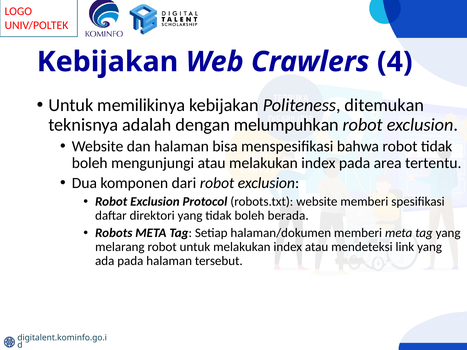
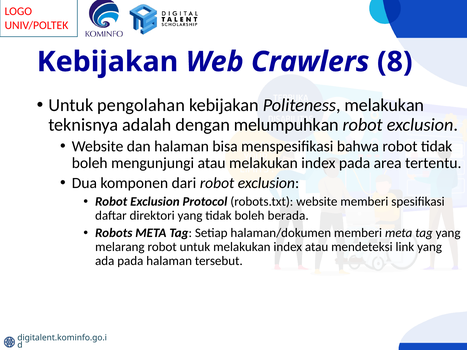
4: 4 -> 8
memilikinya: memilikinya -> pengolahan
Politeness ditemukan: ditemukan -> melakukan
